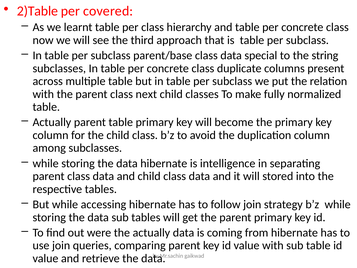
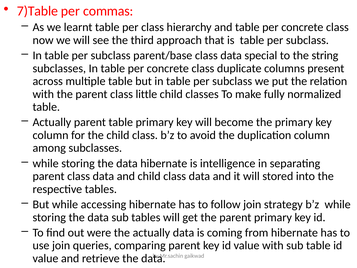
2)Table: 2)Table -> 7)Table
covered: covered -> commas
next: next -> little
